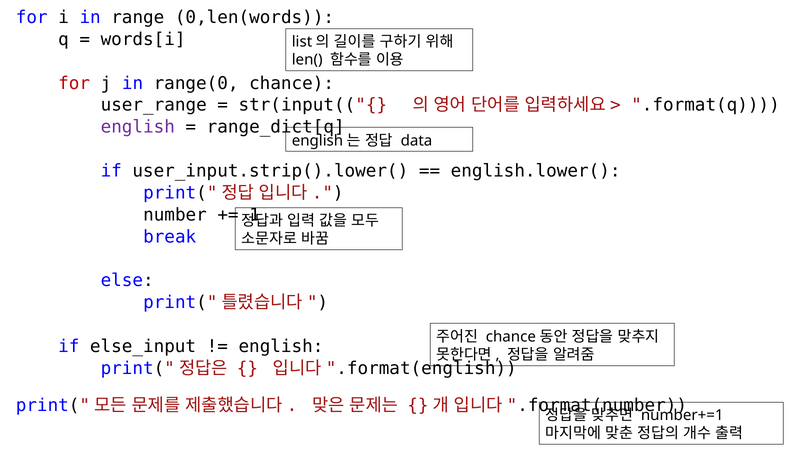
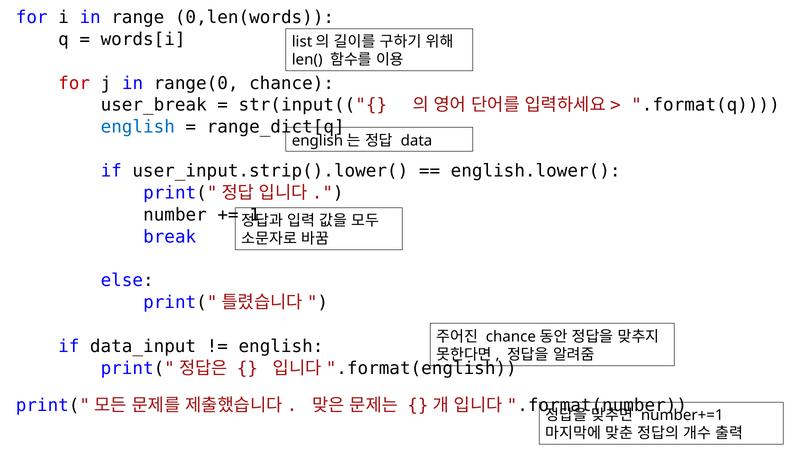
user_range: user_range -> user_break
english at (138, 127) colour: purple -> blue
else_input: else_input -> data_input
